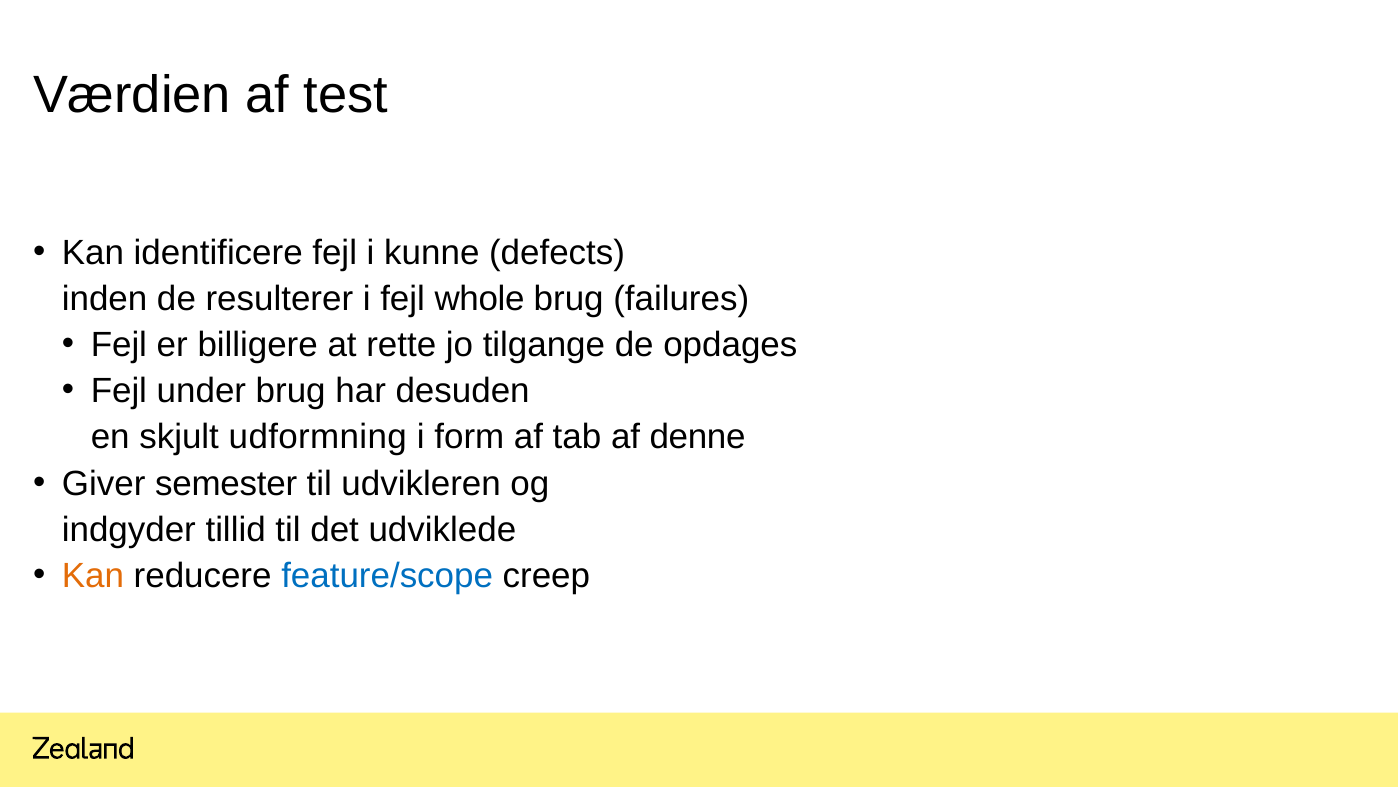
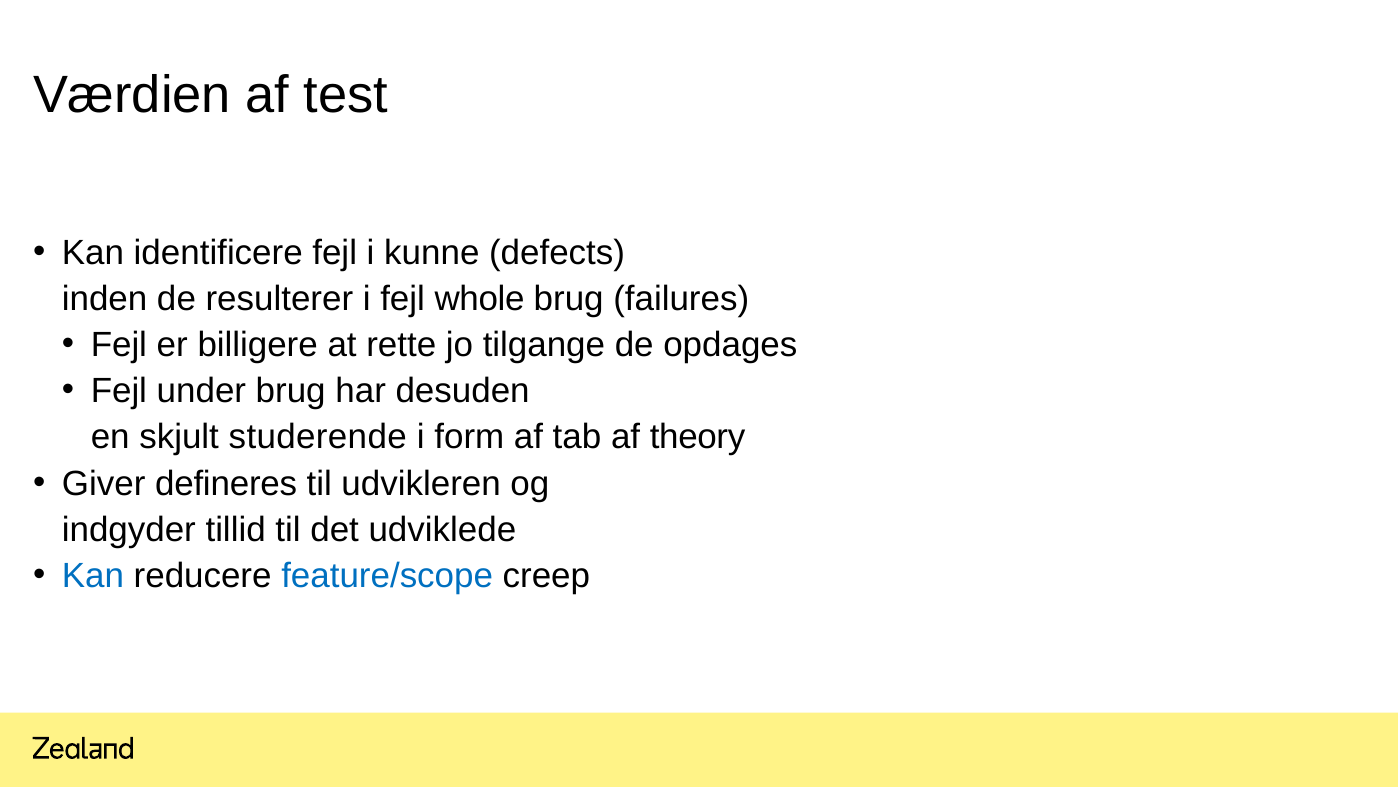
udformning: udformning -> studerende
denne: denne -> theory
semester: semester -> defineres
Kan at (93, 575) colour: orange -> blue
